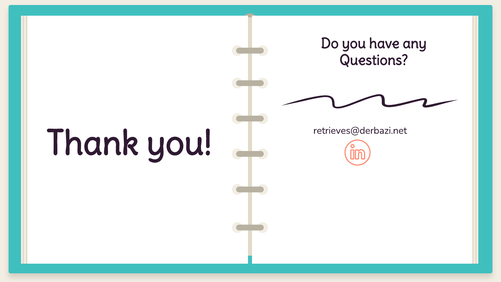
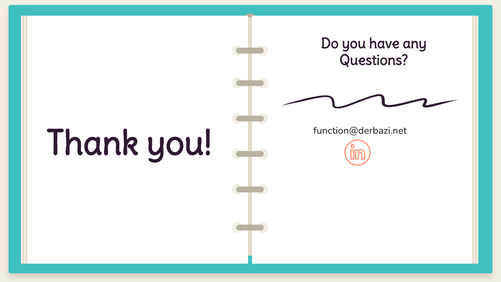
retrieves@derbazi.net: retrieves@derbazi.net -> function@derbazi.net
